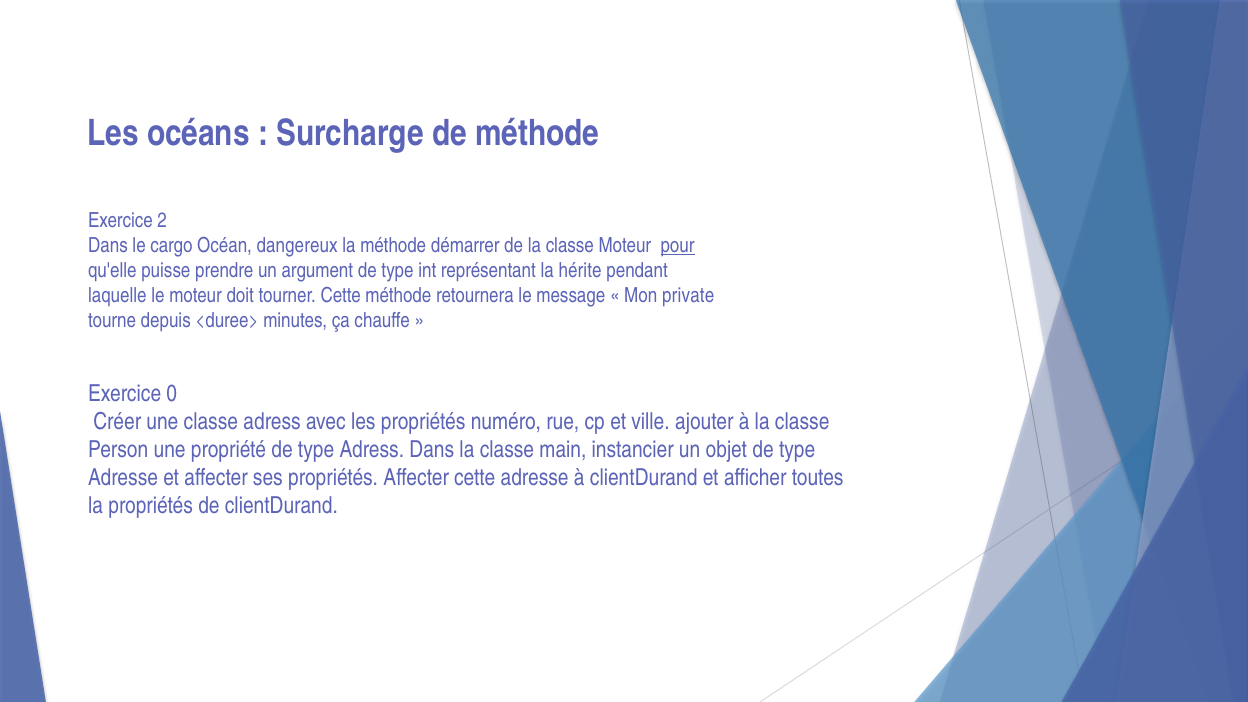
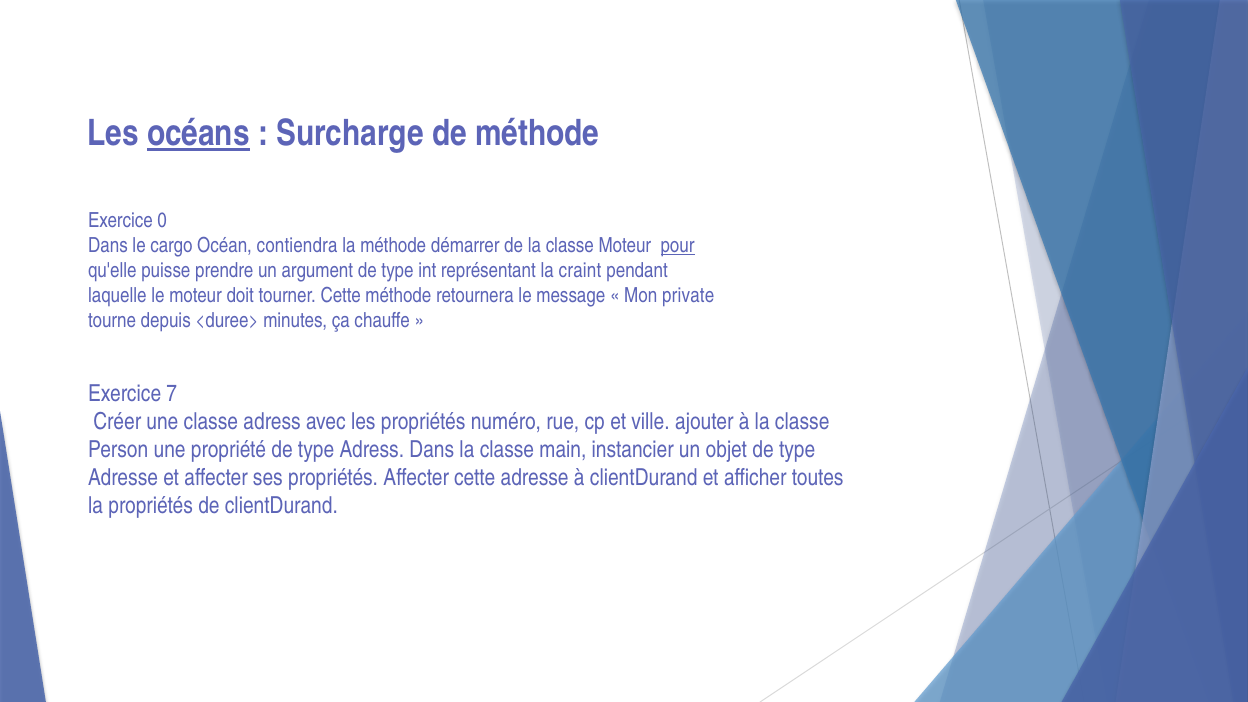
océans underline: none -> present
2: 2 -> 0
dangereux: dangereux -> contiendra
hérite: hérite -> craint
0: 0 -> 7
